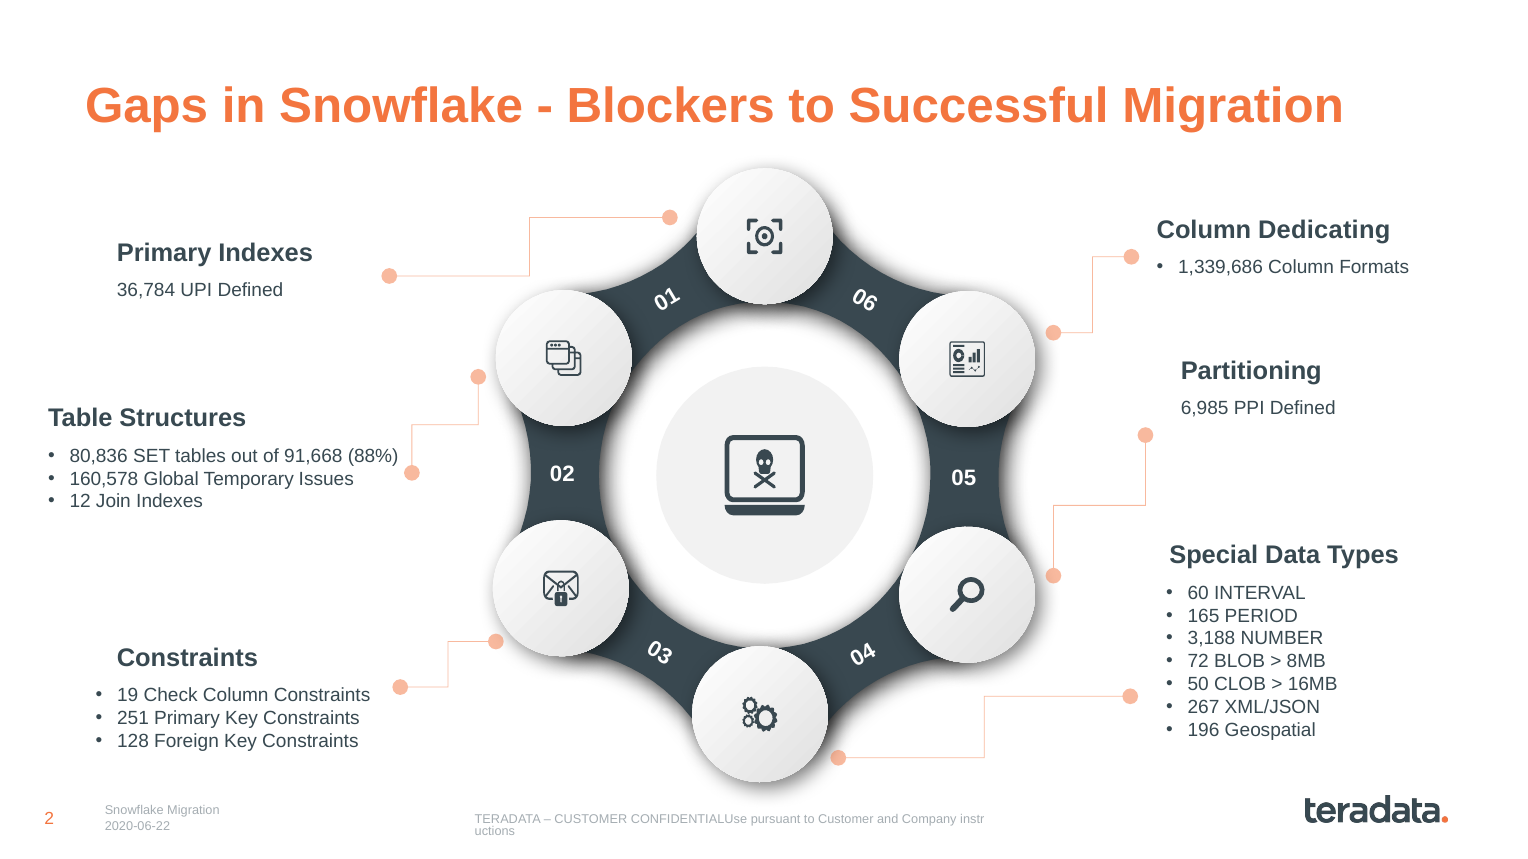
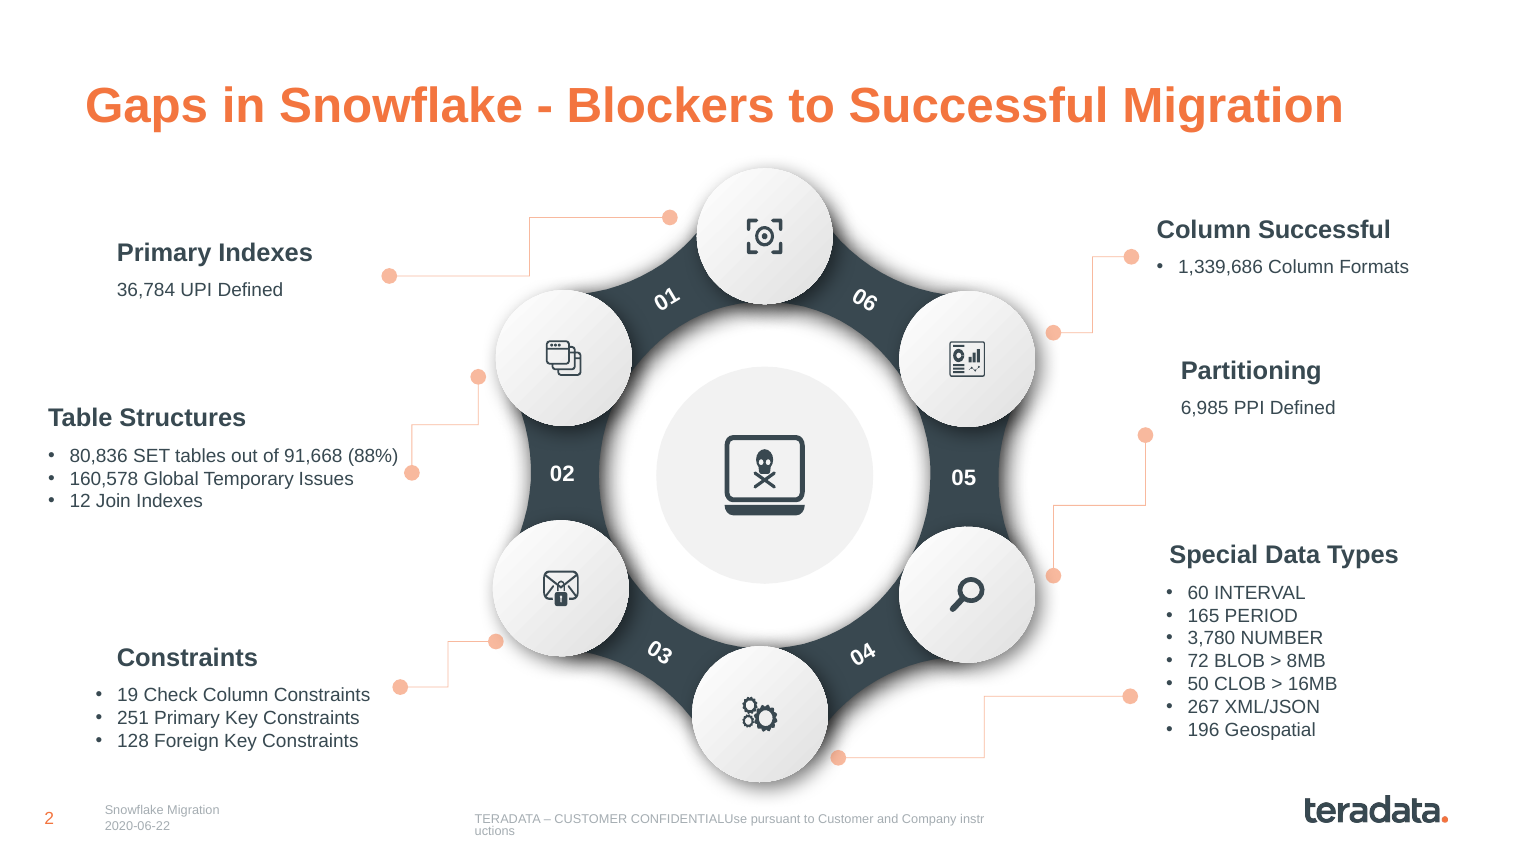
Column Dedicating: Dedicating -> Successful
3,188: 3,188 -> 3,780
